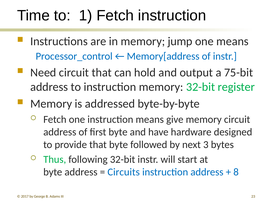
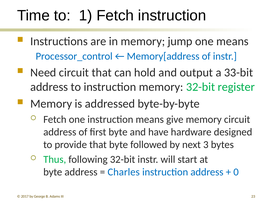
75-bit: 75-bit -> 33-bit
Circuits: Circuits -> Charles
8: 8 -> 0
